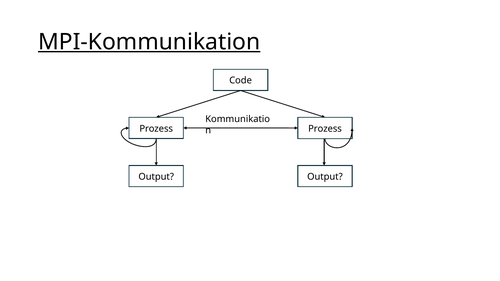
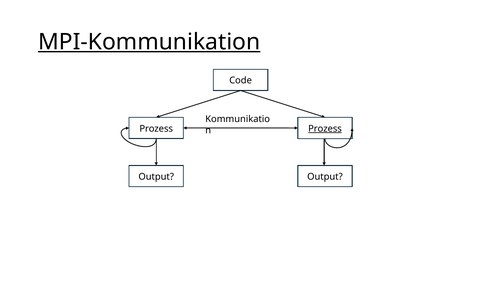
Prozess at (325, 129) underline: none -> present
